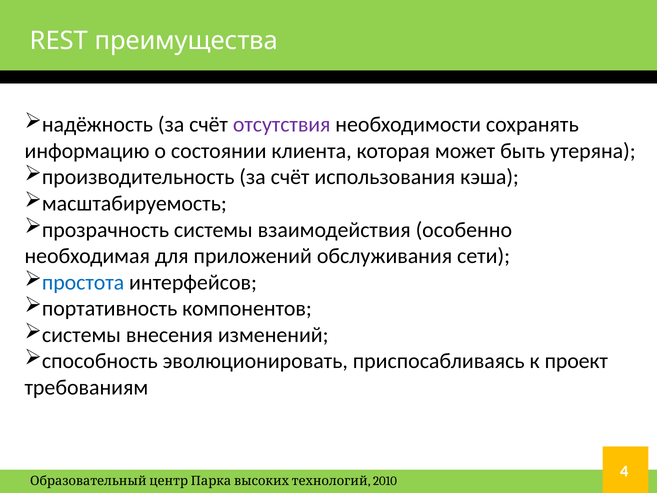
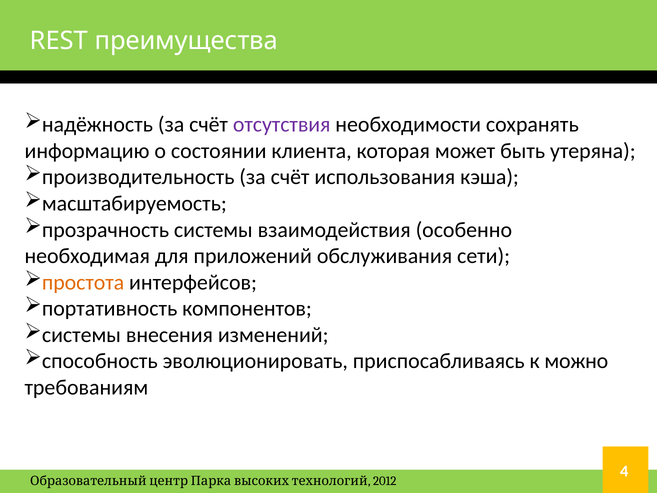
простота colour: blue -> orange
проект: проект -> можно
0: 0 -> 2
